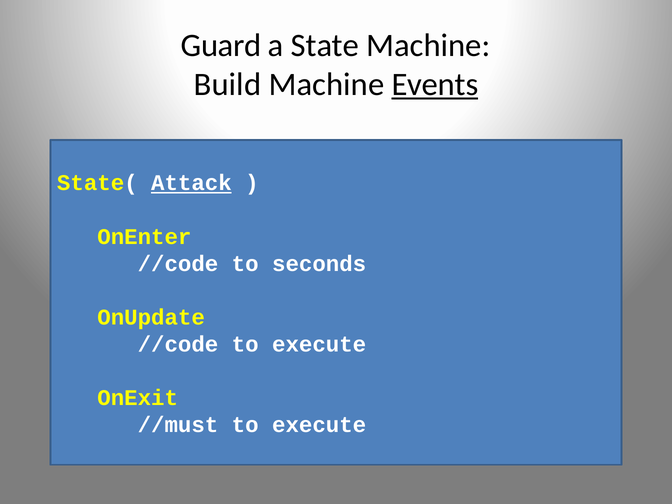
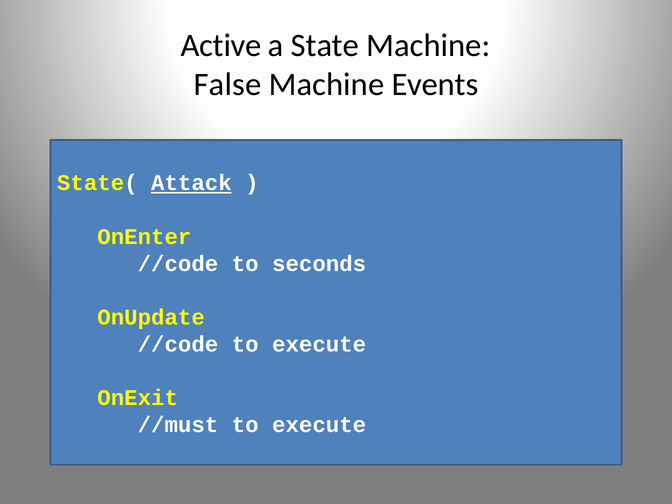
Guard: Guard -> Active
Build: Build -> False
Events underline: present -> none
